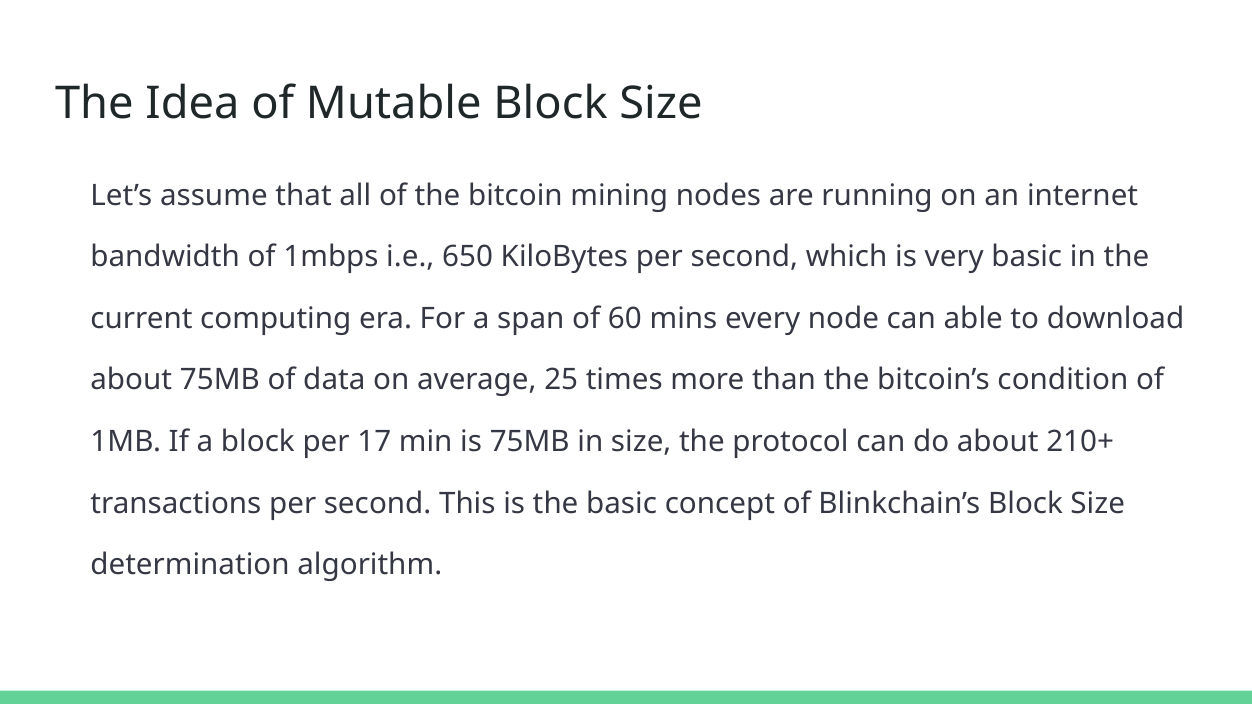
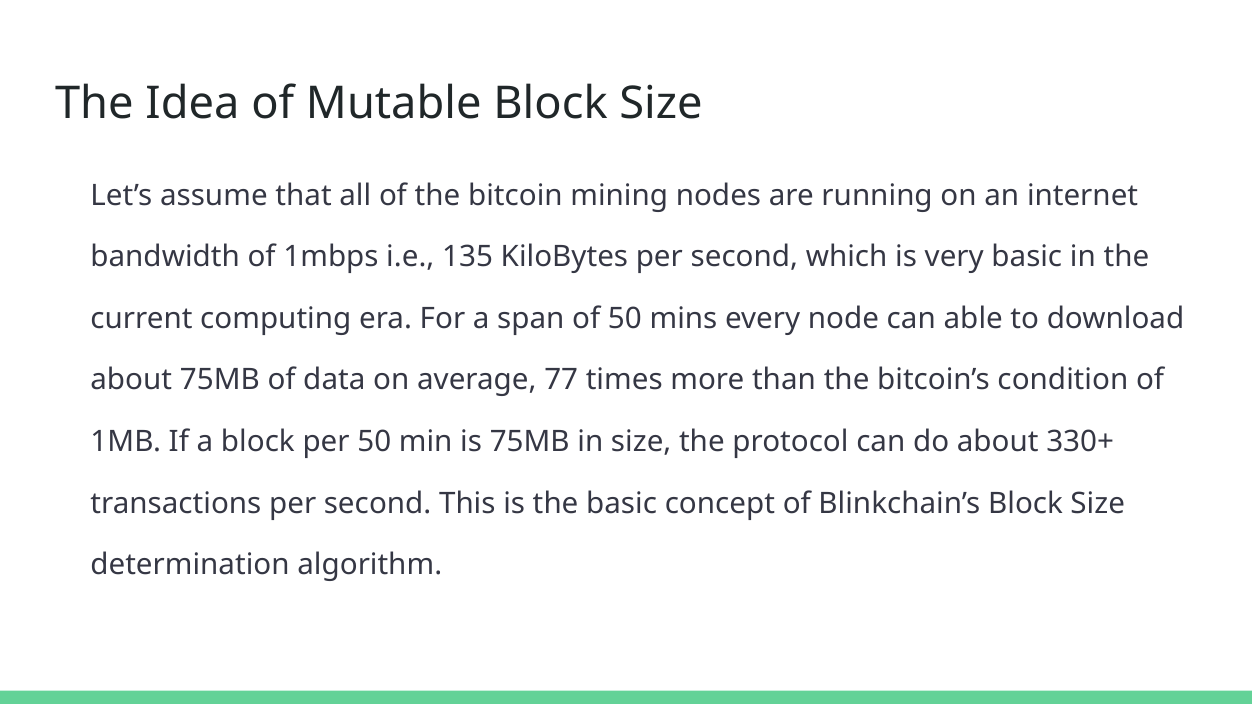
650: 650 -> 135
of 60: 60 -> 50
25: 25 -> 77
per 17: 17 -> 50
210+: 210+ -> 330+
